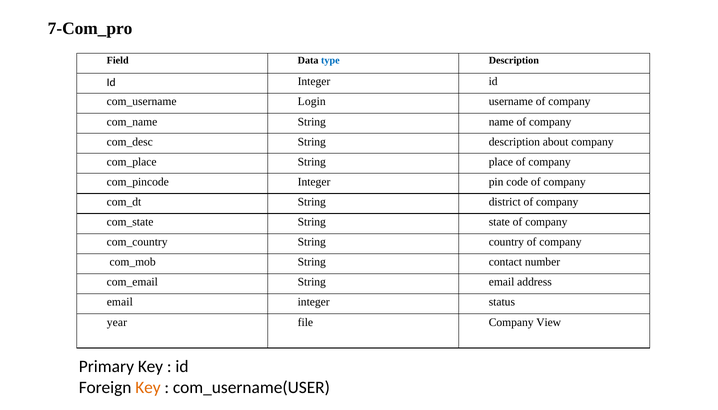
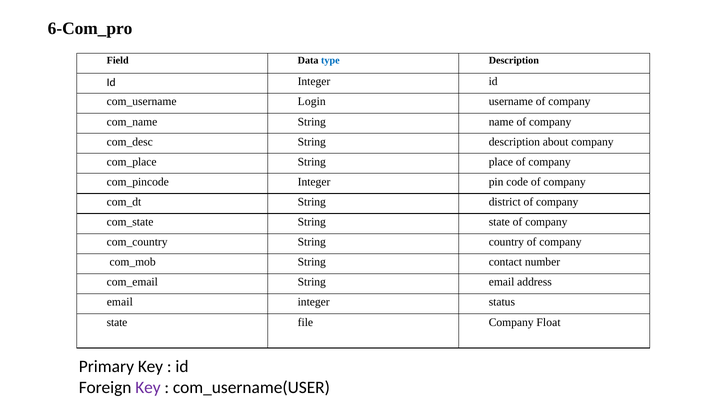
7-Com_pro: 7-Com_pro -> 6-Com_pro
year at (117, 322): year -> state
View: View -> Float
Key at (148, 388) colour: orange -> purple
